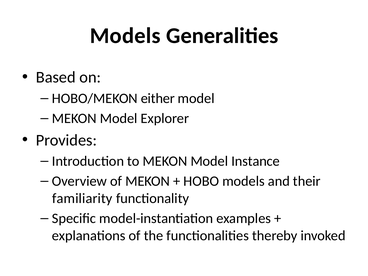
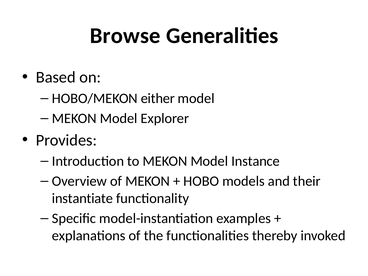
Models at (125, 36): Models -> Browse
familiarity: familiarity -> instantiate
